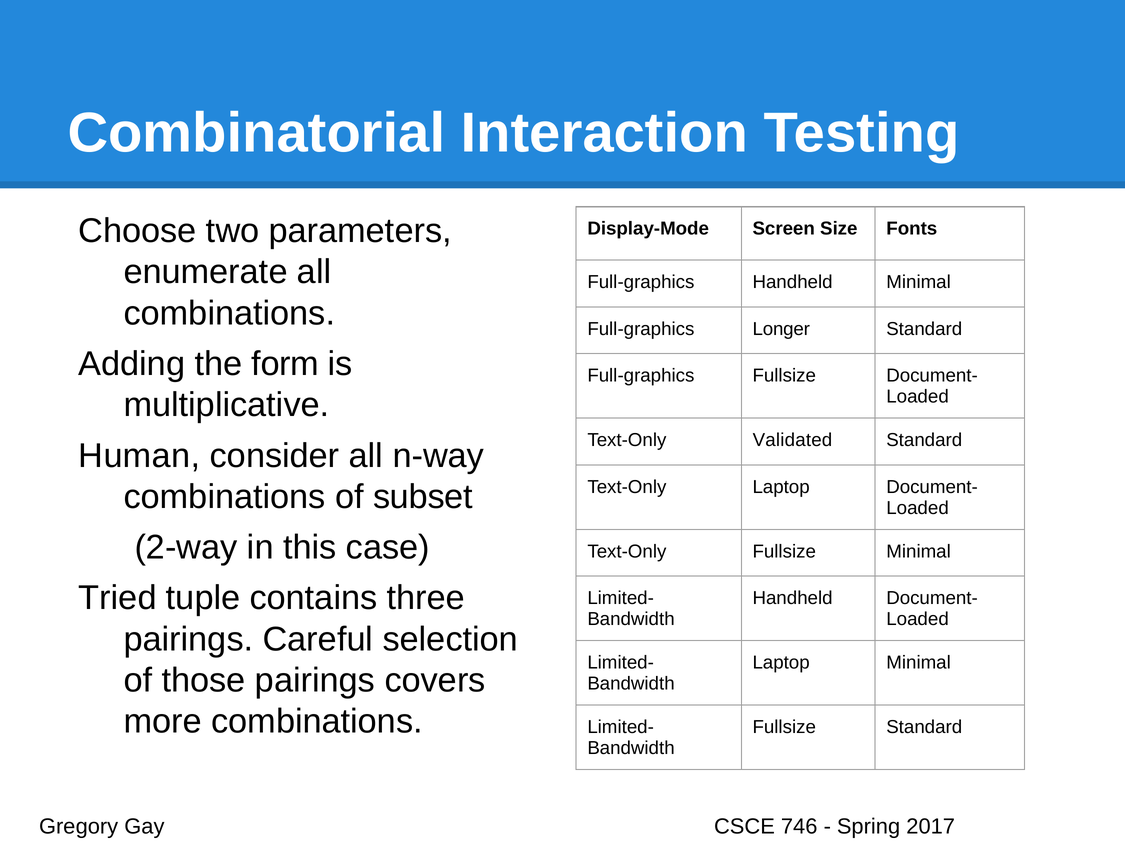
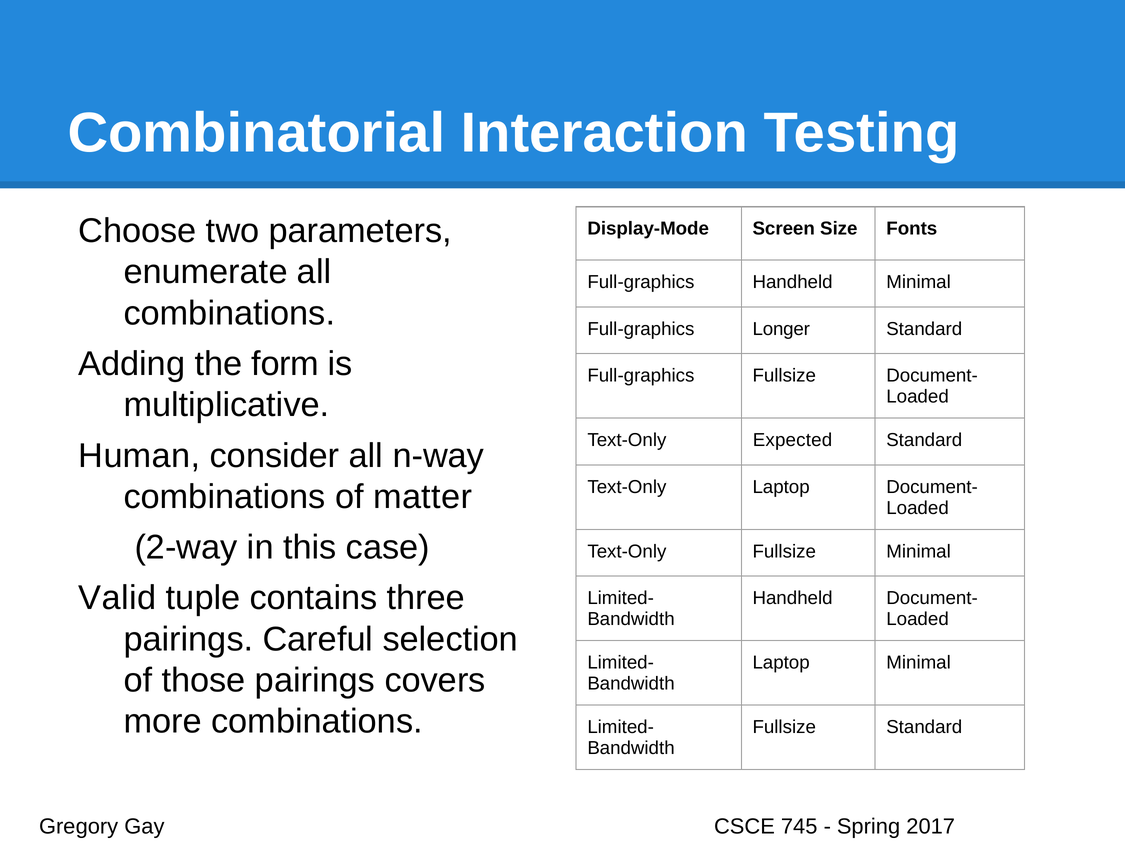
Validated: Validated -> Expected
subset: subset -> matter
Tried: Tried -> Valid
746: 746 -> 745
